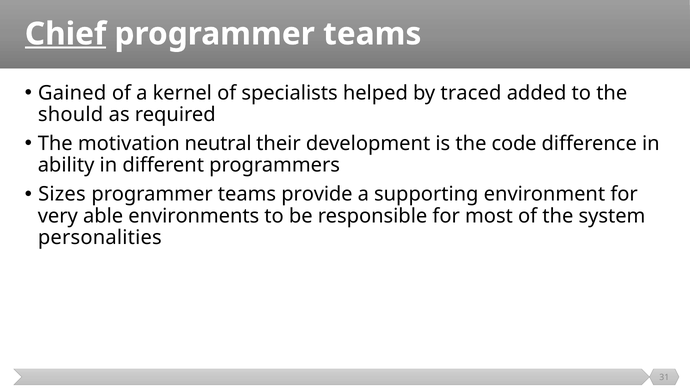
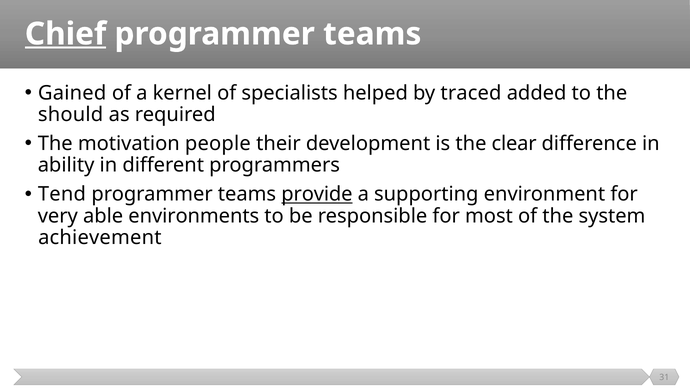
neutral: neutral -> people
code: code -> clear
Sizes: Sizes -> Tend
provide underline: none -> present
personalities: personalities -> achievement
